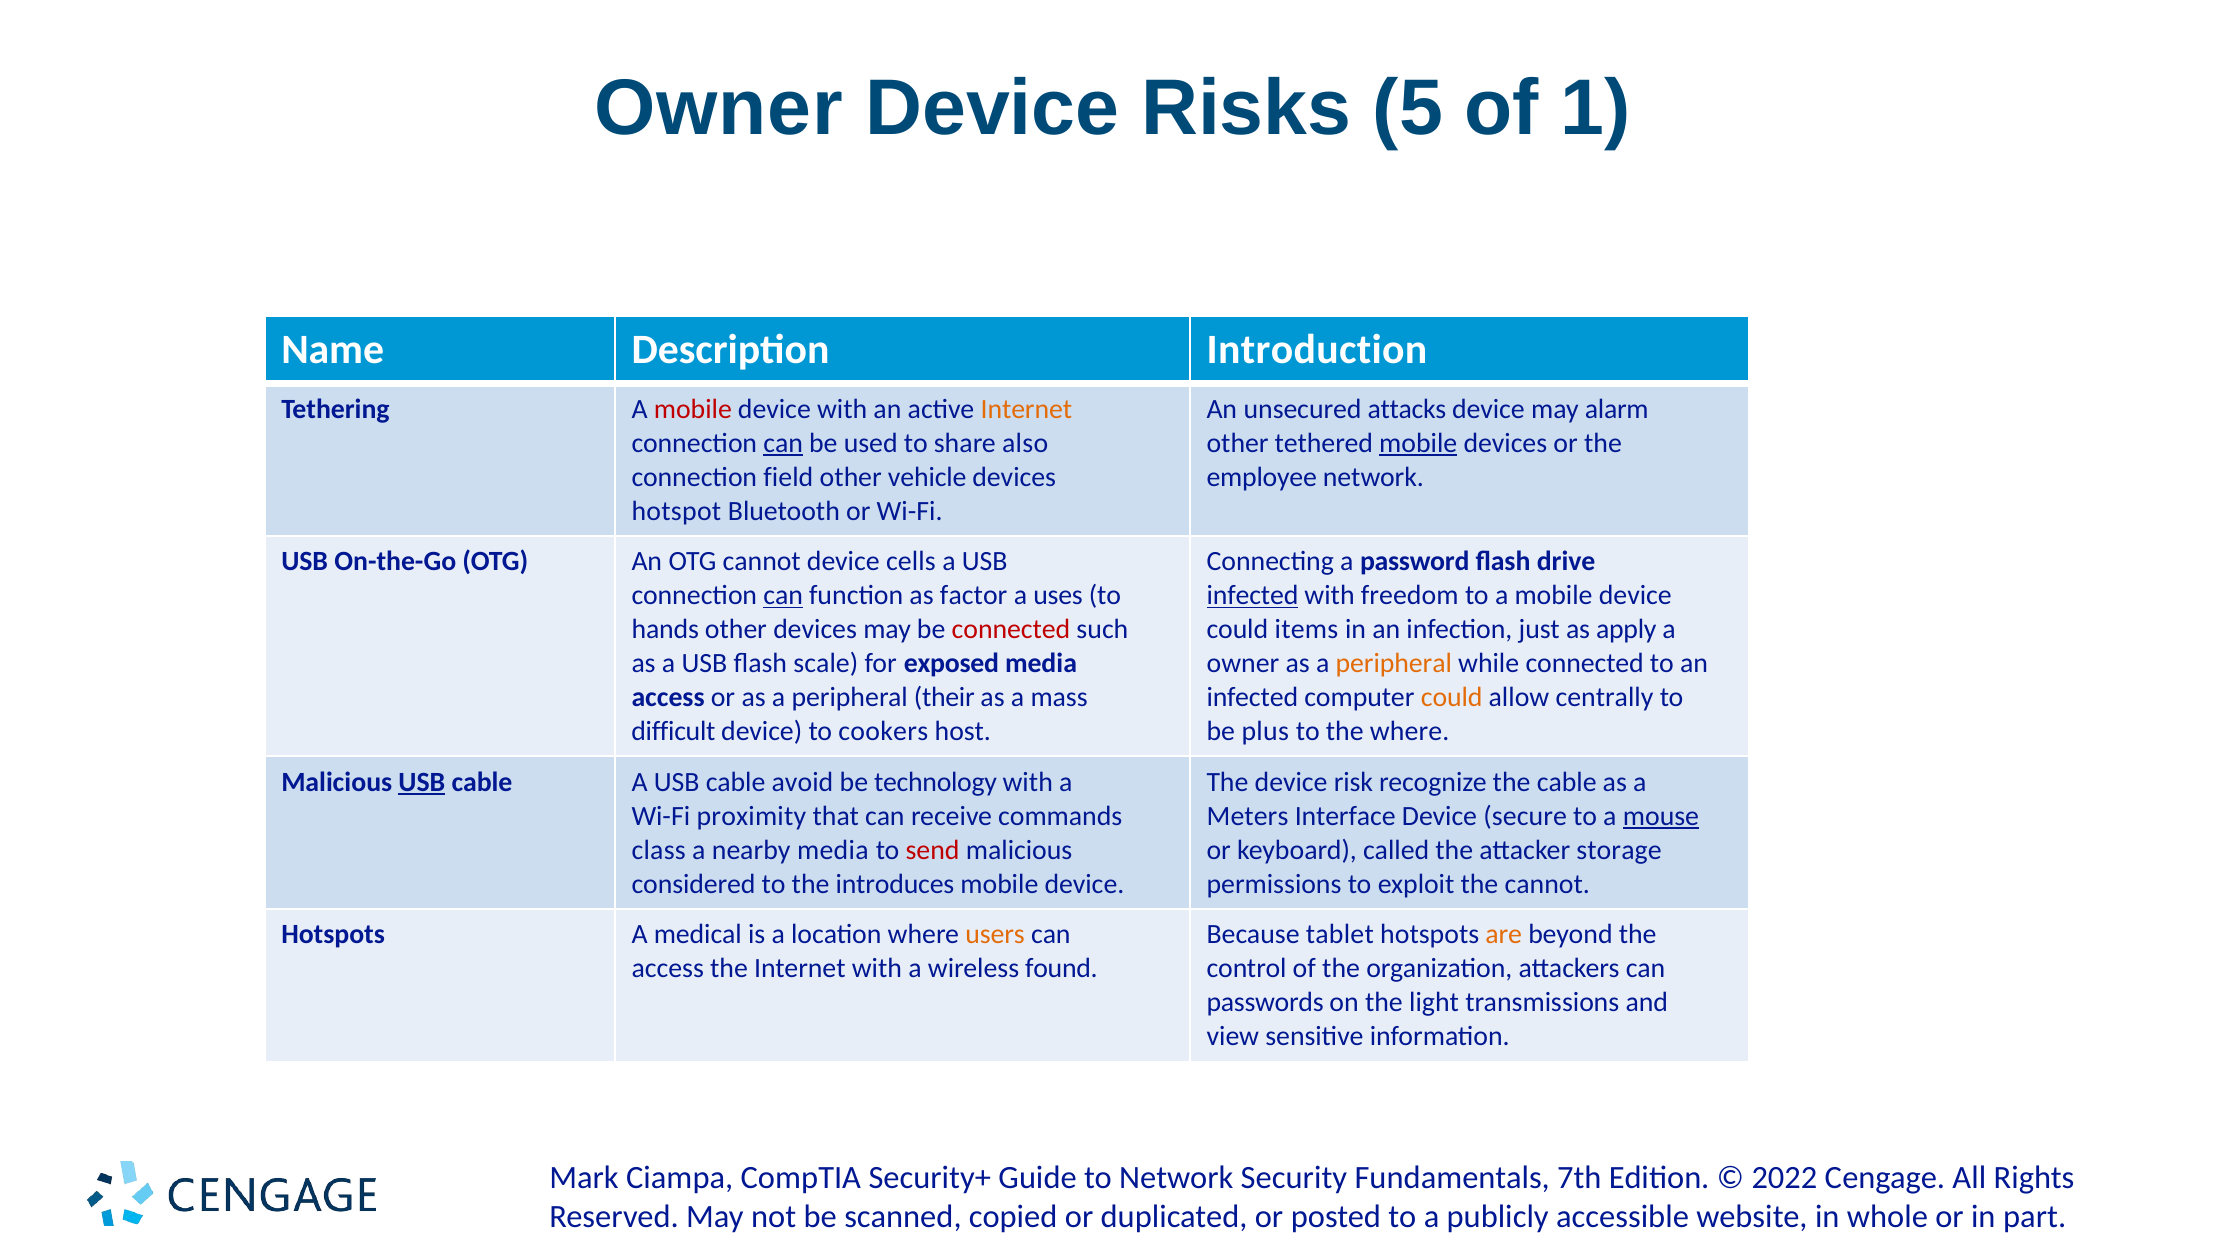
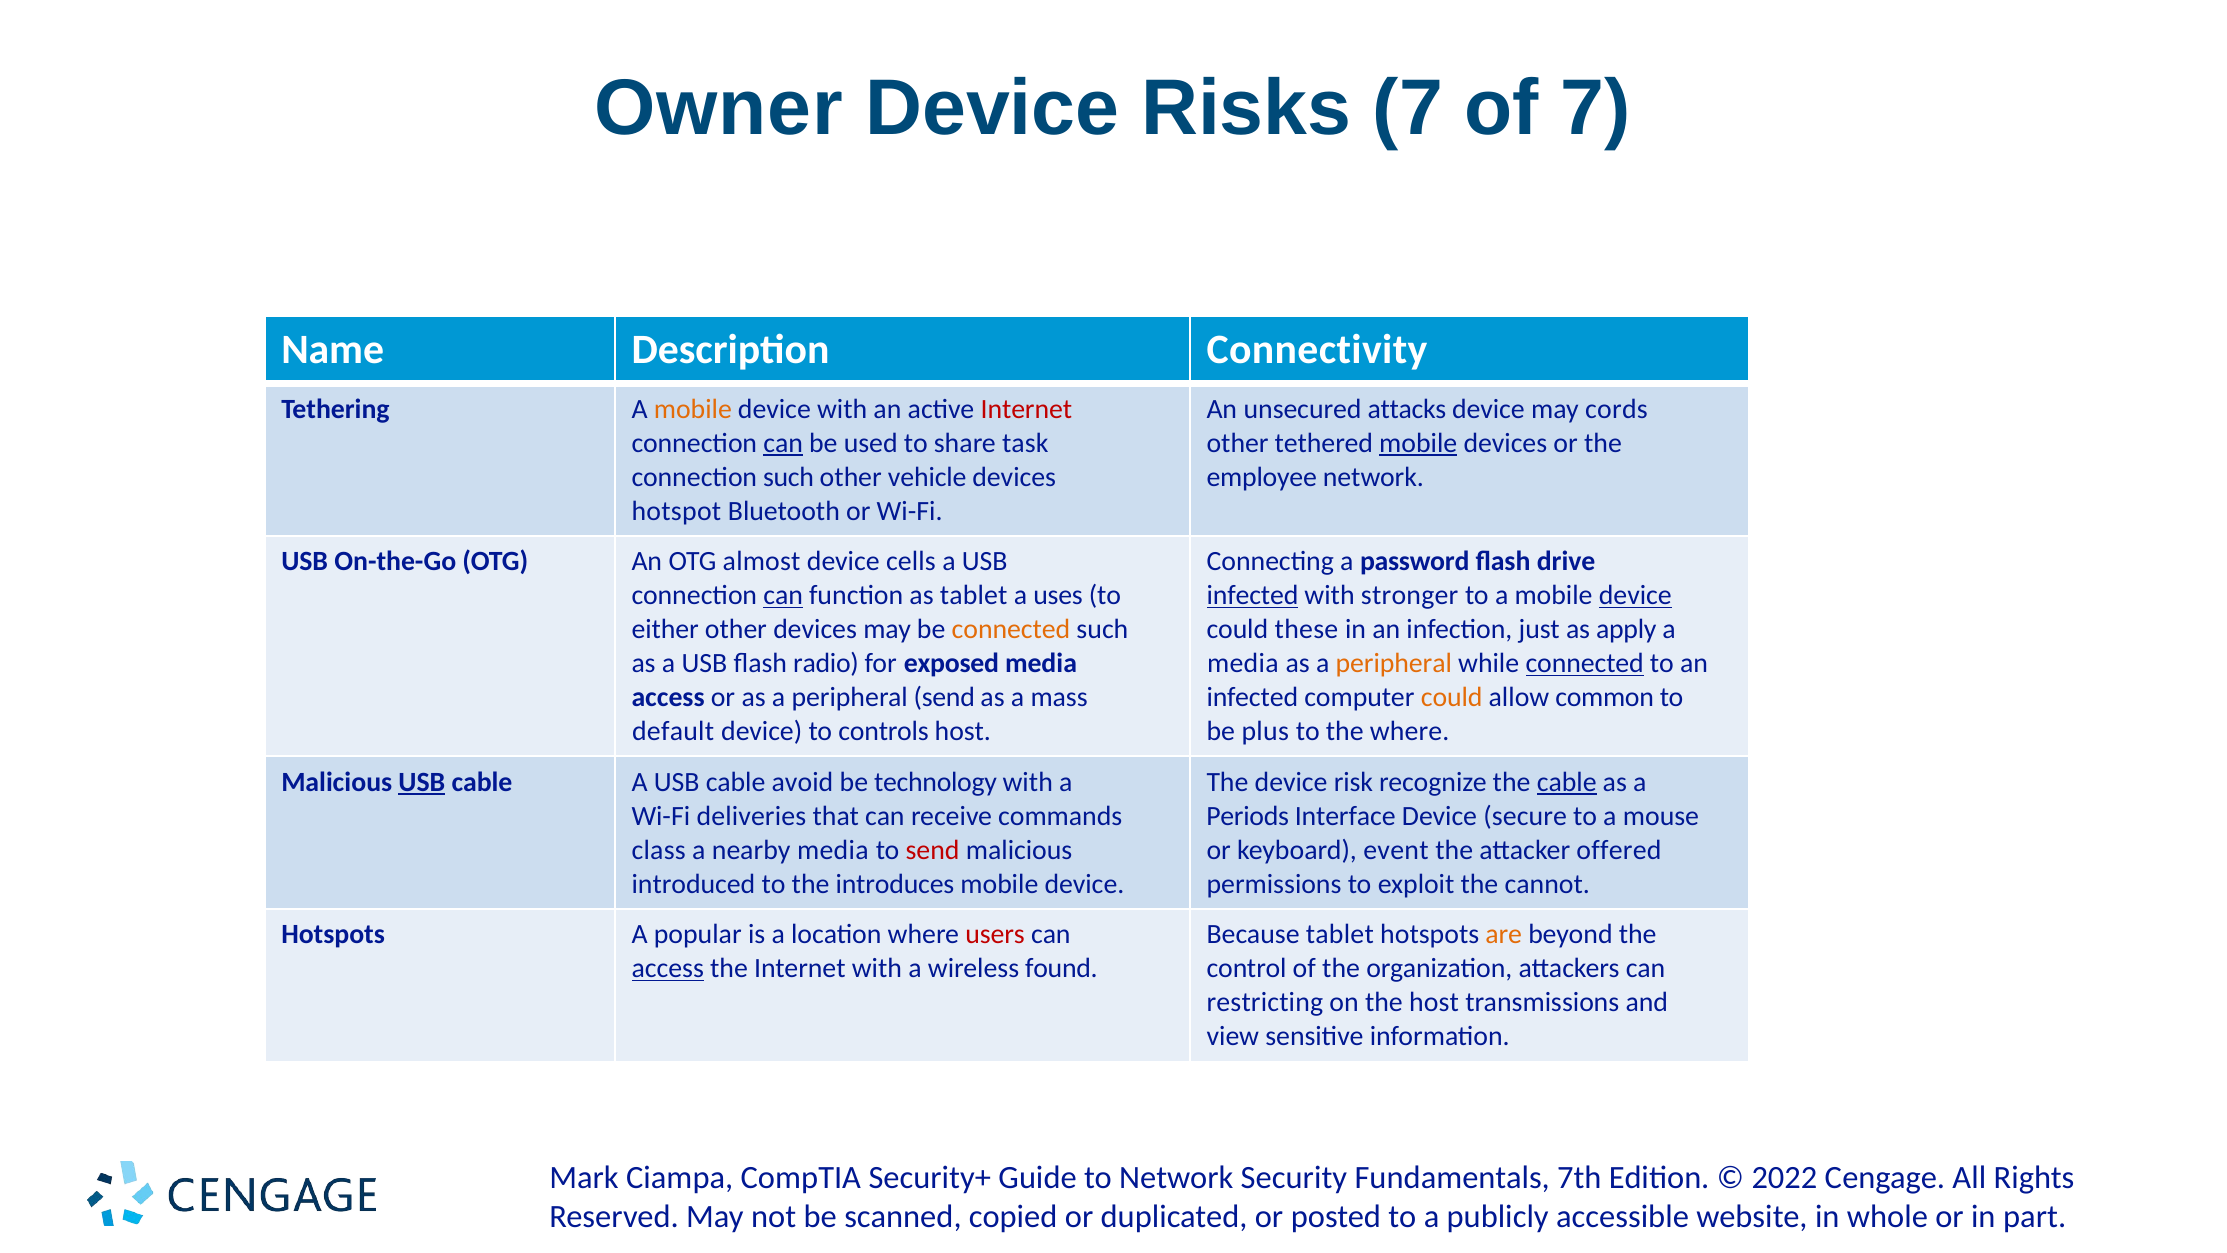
Risks 5: 5 -> 7
of 1: 1 -> 7
Introduction: Introduction -> Connectivity
mobile at (693, 409) colour: red -> orange
Internet at (1026, 409) colour: orange -> red
alarm: alarm -> cords
also: also -> task
connection field: field -> such
OTG cannot: cannot -> almost
as factor: factor -> tablet
freedom: freedom -> stronger
device at (1635, 595) underline: none -> present
hands: hands -> either
connected at (1011, 629) colour: red -> orange
items: items -> these
scale: scale -> radio
owner at (1243, 663): owner -> media
connected at (1585, 663) underline: none -> present
peripheral their: their -> send
centrally: centrally -> common
difficult: difficult -> default
cookers: cookers -> controls
cable at (1567, 782) underline: none -> present
proximity: proximity -> deliveries
Meters: Meters -> Periods
mouse underline: present -> none
called: called -> event
storage: storage -> offered
considered: considered -> introduced
medical: medical -> popular
users colour: orange -> red
access at (668, 968) underline: none -> present
passwords: passwords -> restricting
the light: light -> host
